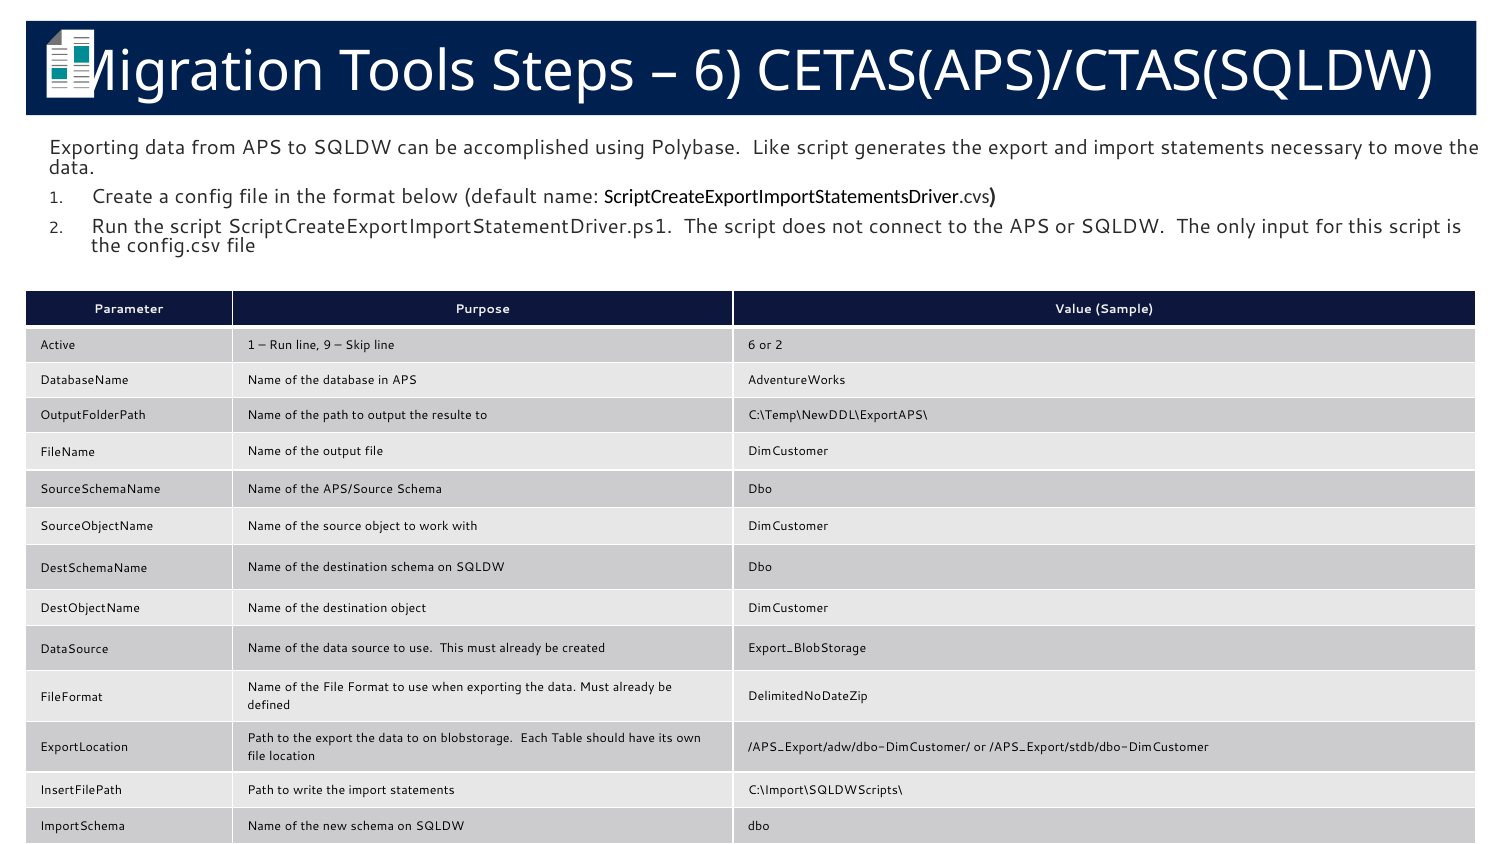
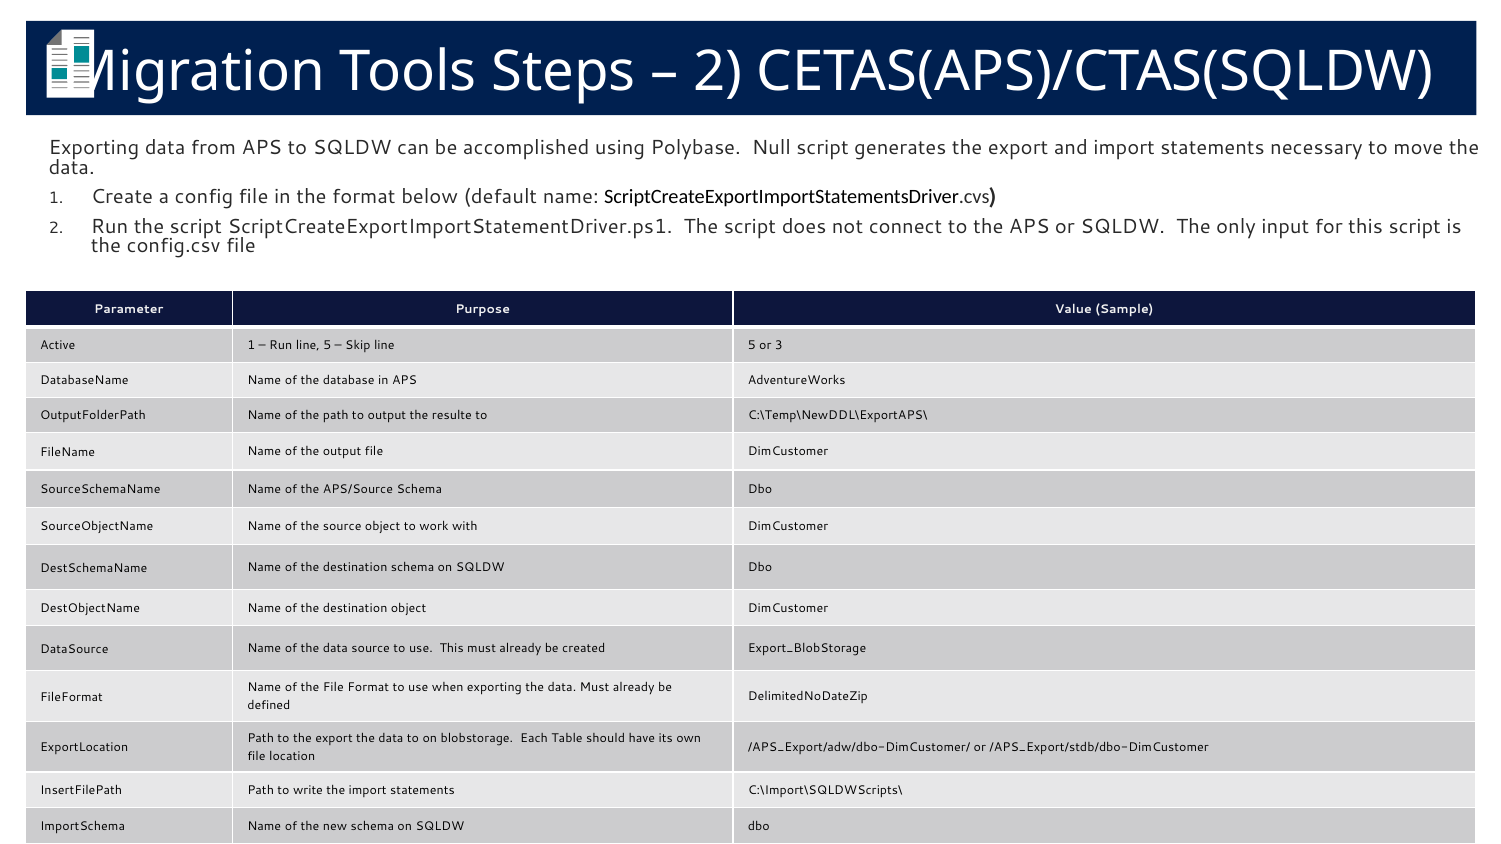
6 at (718, 72): 6 -> 2
Like: Like -> Null
Run line 9: 9 -> 5
Skip line 6: 6 -> 5
or 2: 2 -> 3
